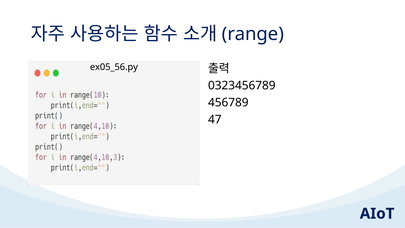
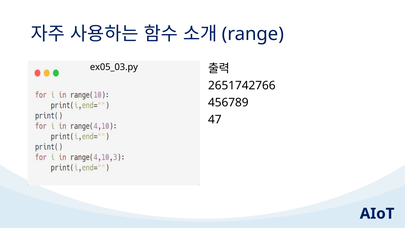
ex05_56.py: ex05_56.py -> ex05_03.py
0323456789: 0323456789 -> 2651742766
